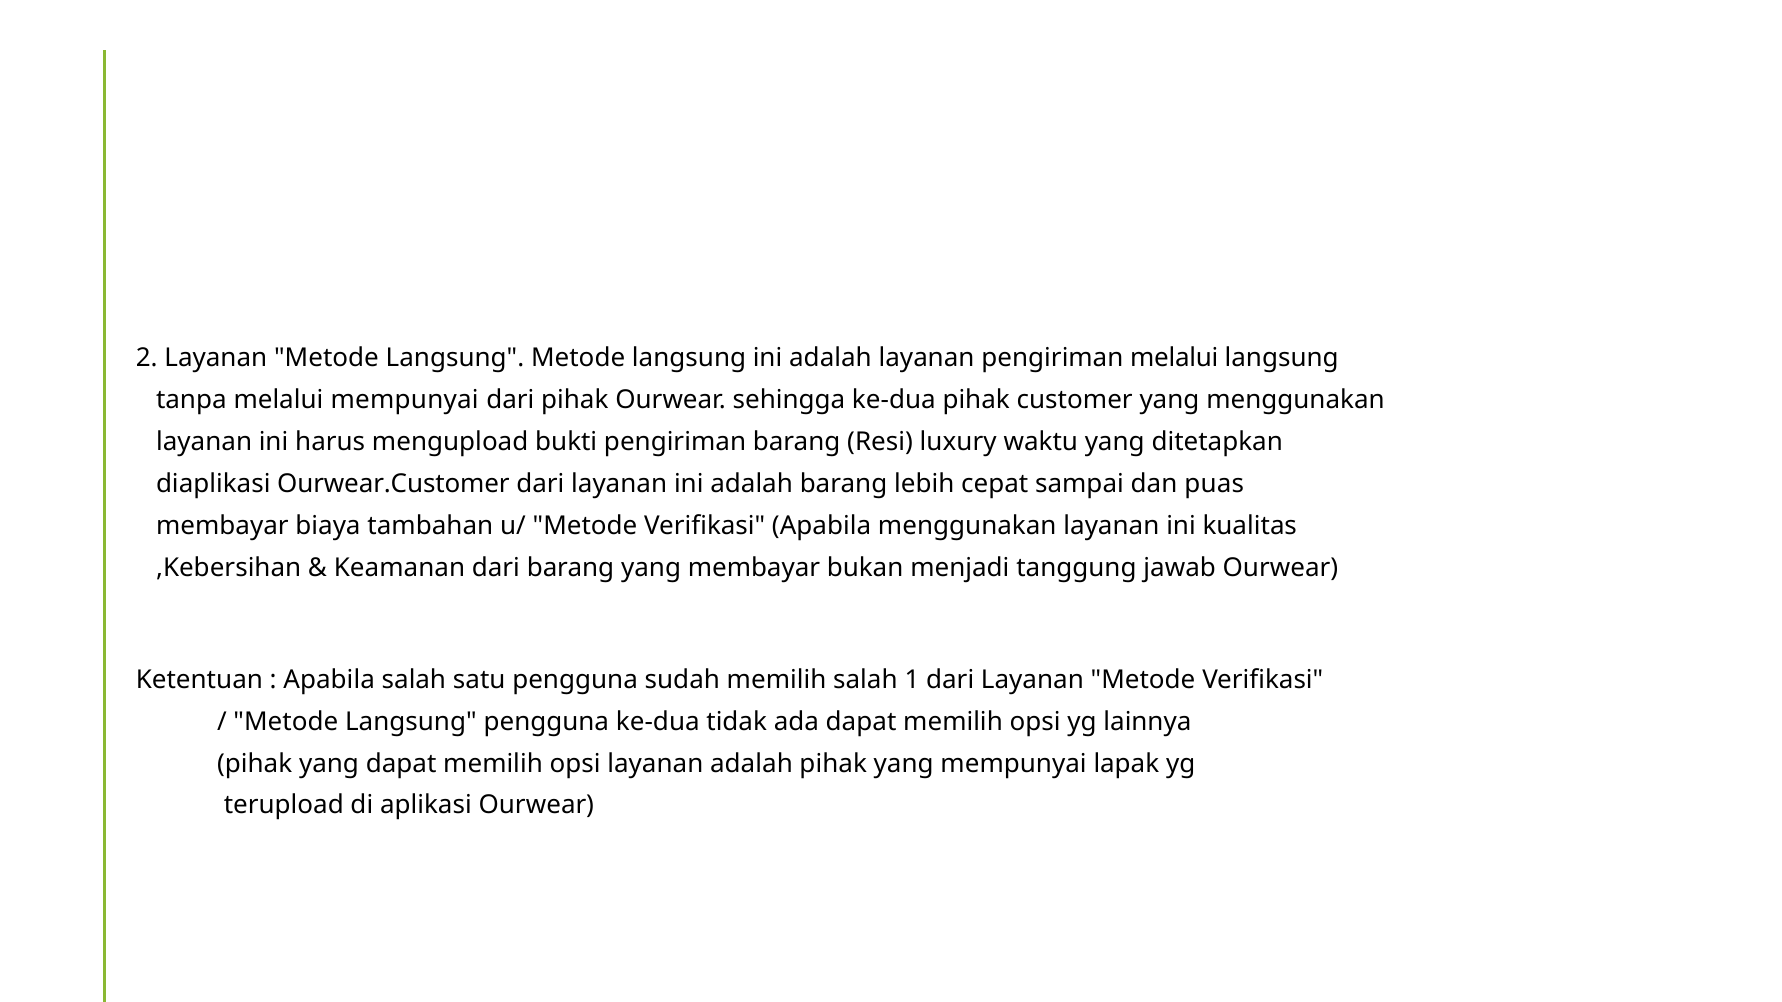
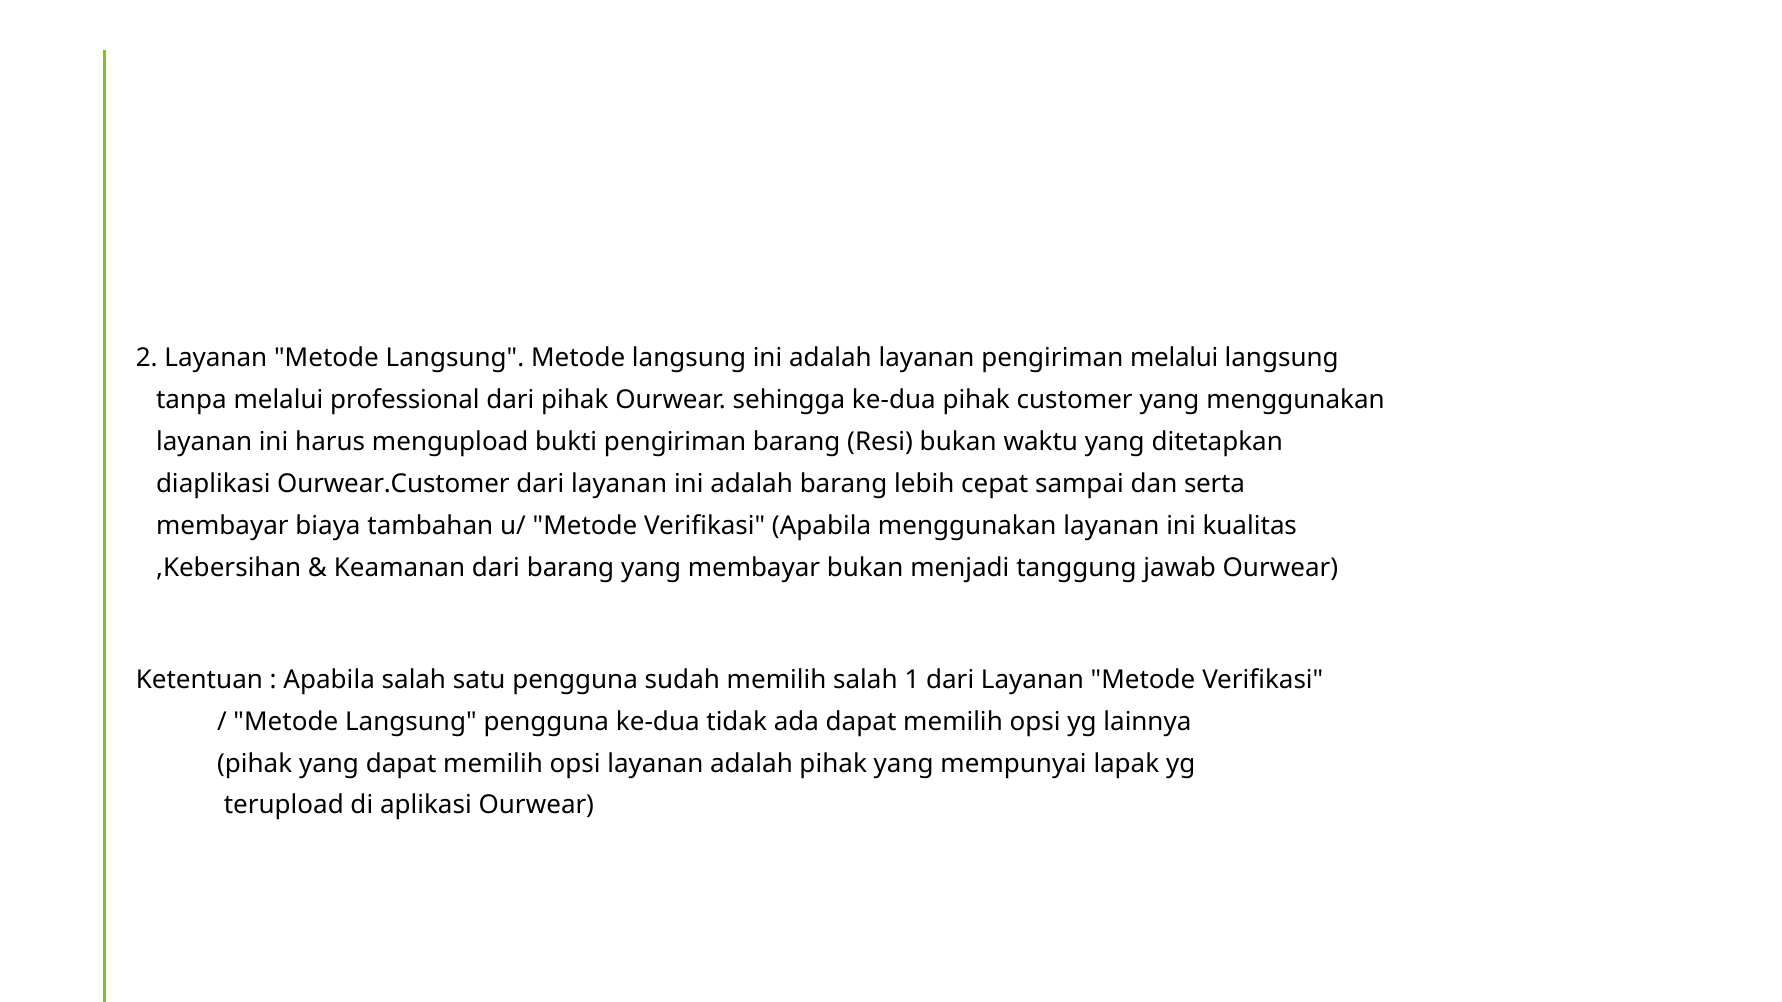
melalui mempunyai: mempunyai -> professional
Resi luxury: luxury -> bukan
puas: puas -> serta
